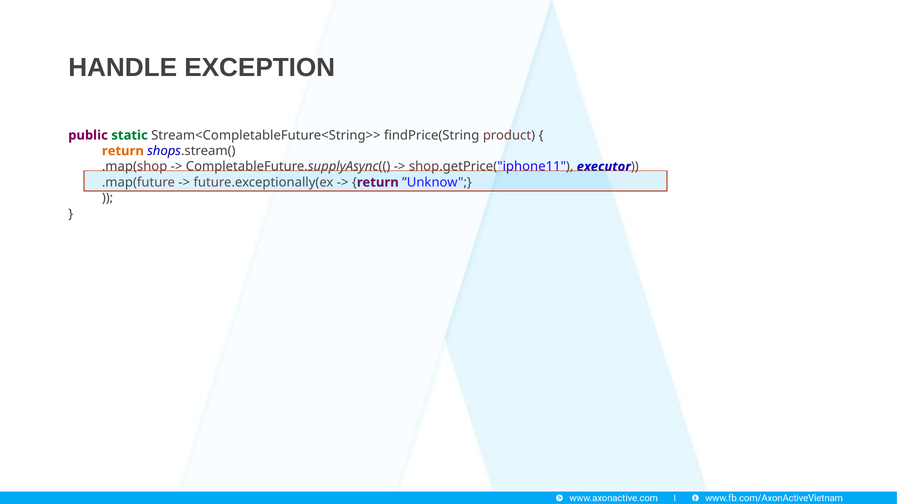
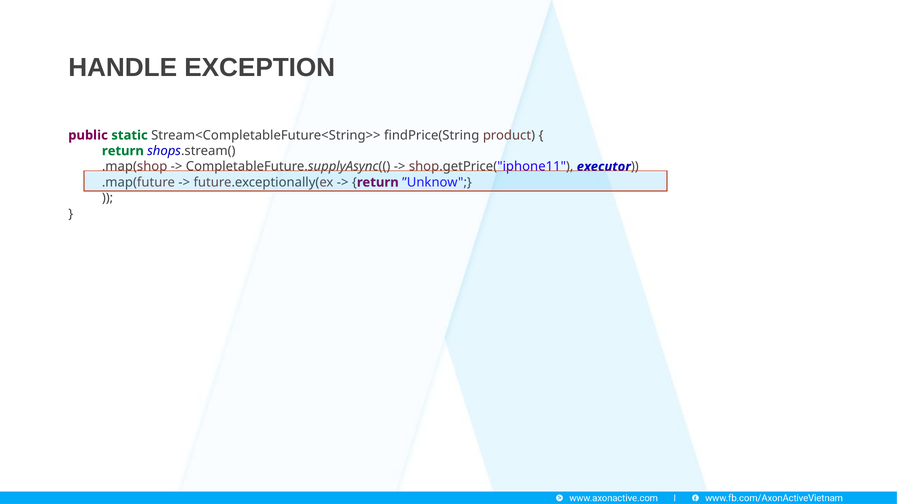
return at (123, 151) colour: orange -> green
